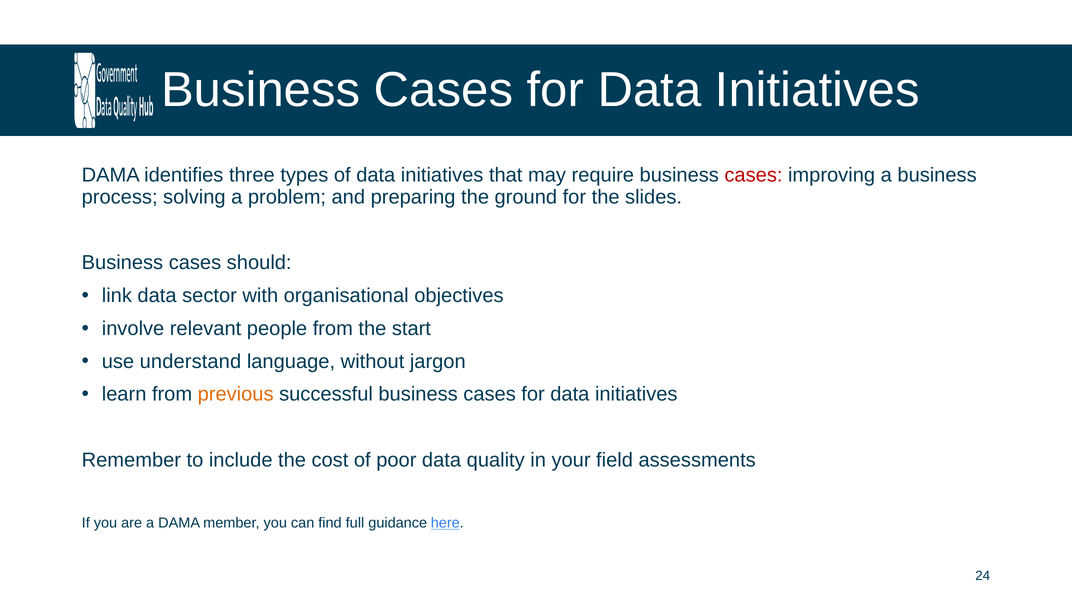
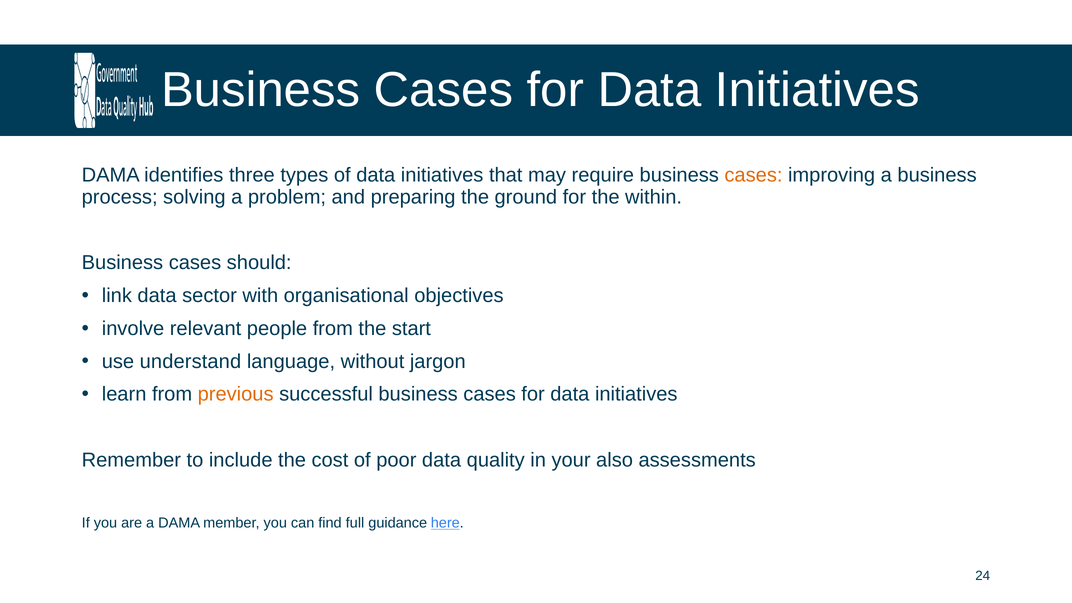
cases at (753, 175) colour: red -> orange
slides: slides -> within
field: field -> also
